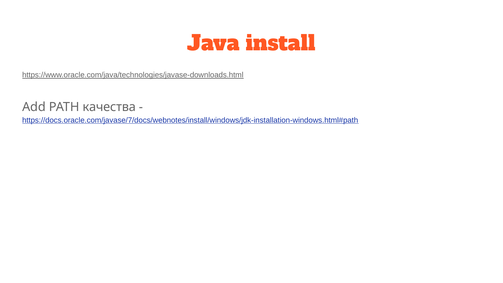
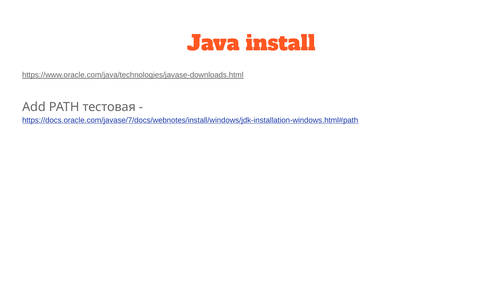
качества: качества -> тестовая
